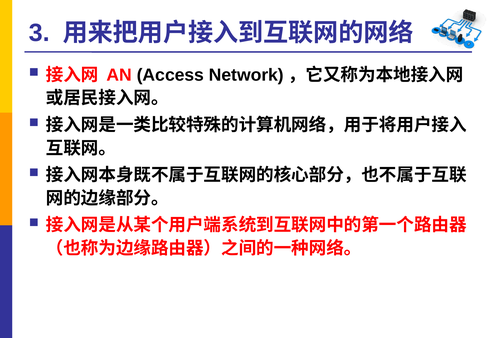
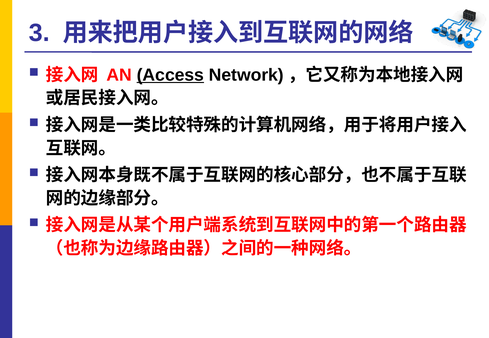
Access underline: none -> present
